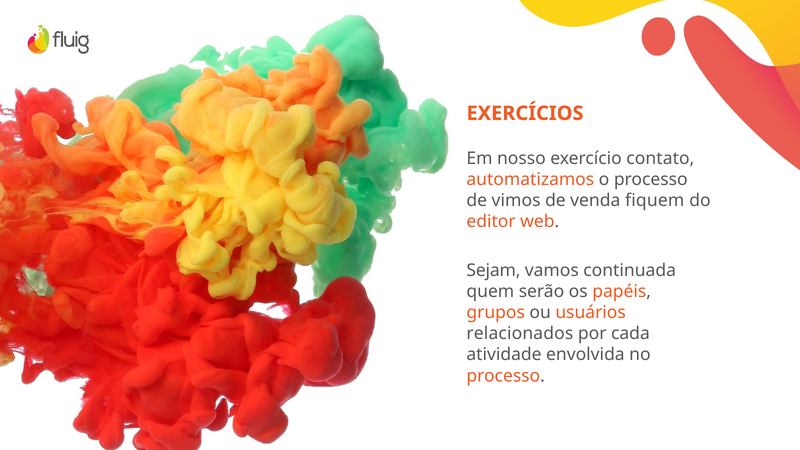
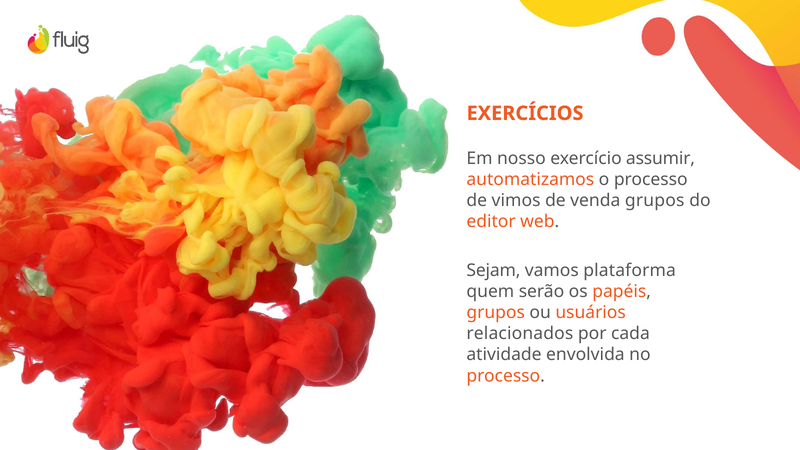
contato: contato -> assumir
venda fiquem: fiquem -> grupos
continuada: continuada -> plataforma
